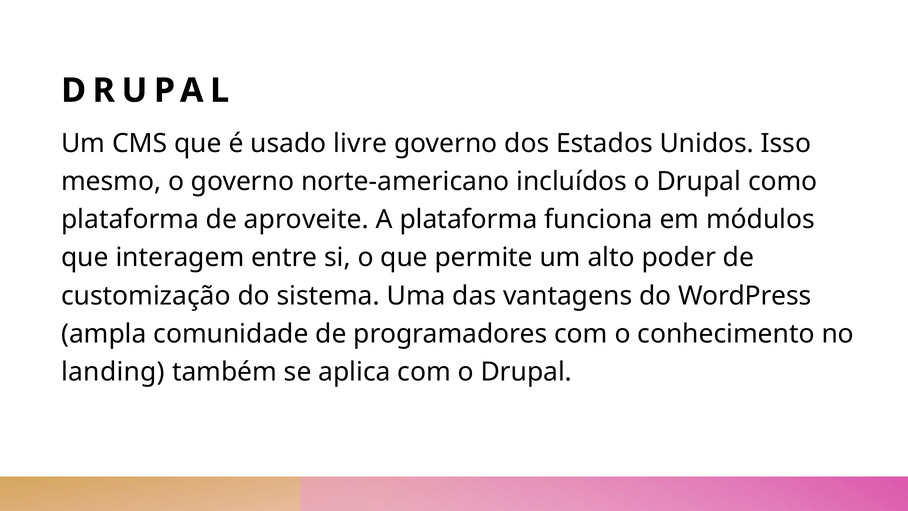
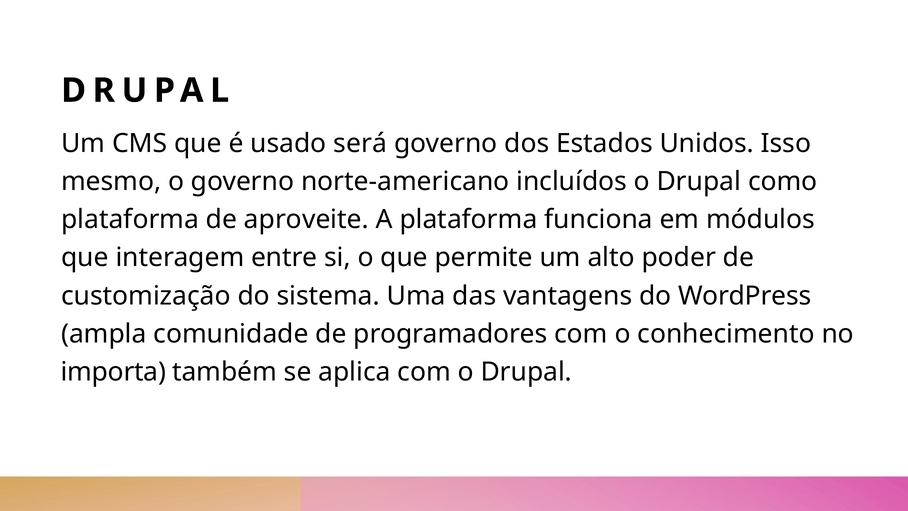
livre: livre -> será
landing: landing -> importa
